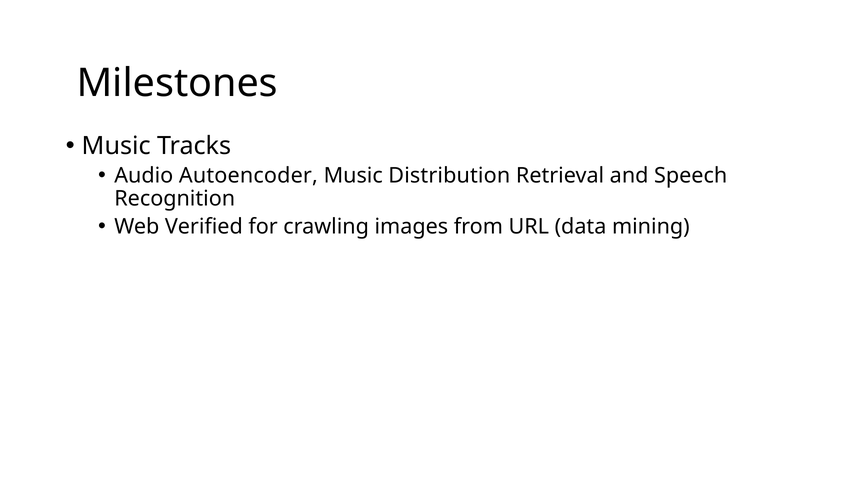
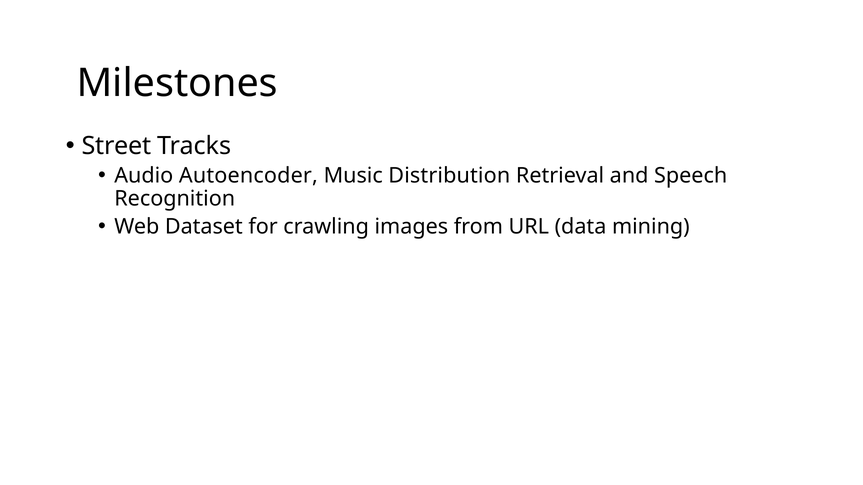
Music at (116, 146): Music -> Street
Verified: Verified -> Dataset
